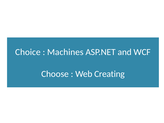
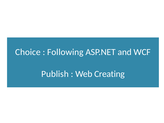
Machines: Machines -> Following
Choose: Choose -> Publish
